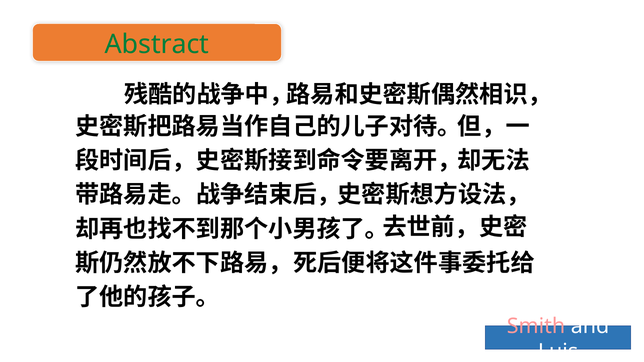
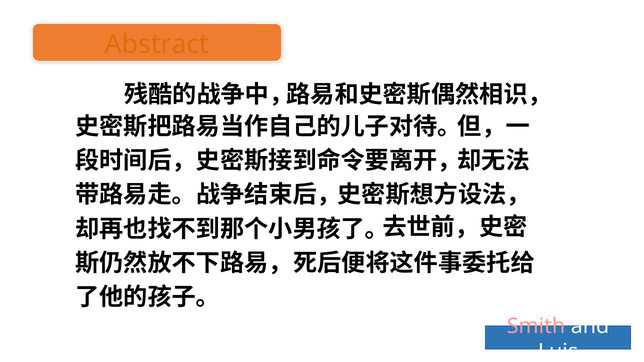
Abstract colour: green -> orange
